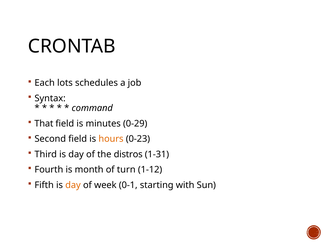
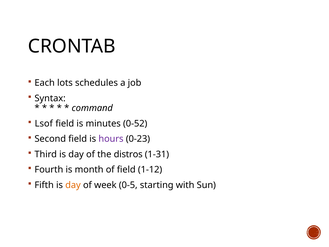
That: That -> Lsof
0-29: 0-29 -> 0-52
hours colour: orange -> purple
of turn: turn -> field
0-1: 0-1 -> 0-5
